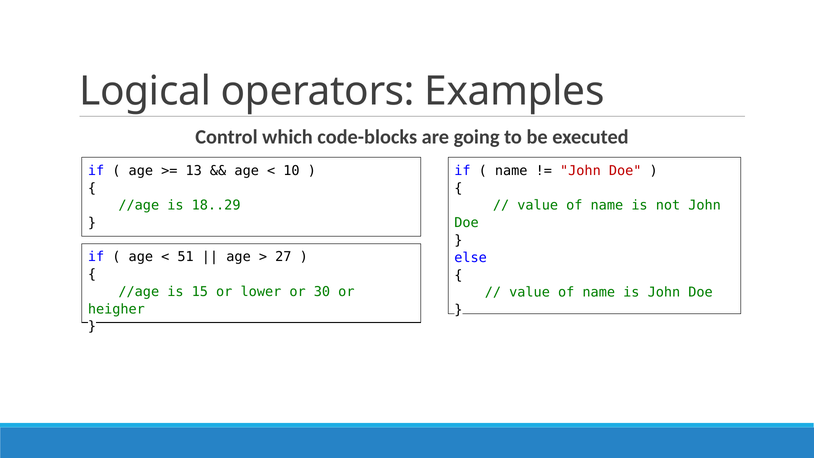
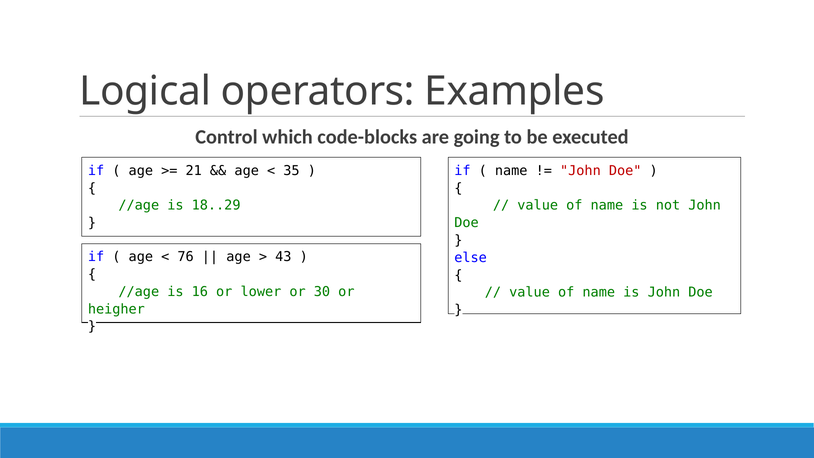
13: 13 -> 21
10: 10 -> 35
51: 51 -> 76
27: 27 -> 43
15: 15 -> 16
